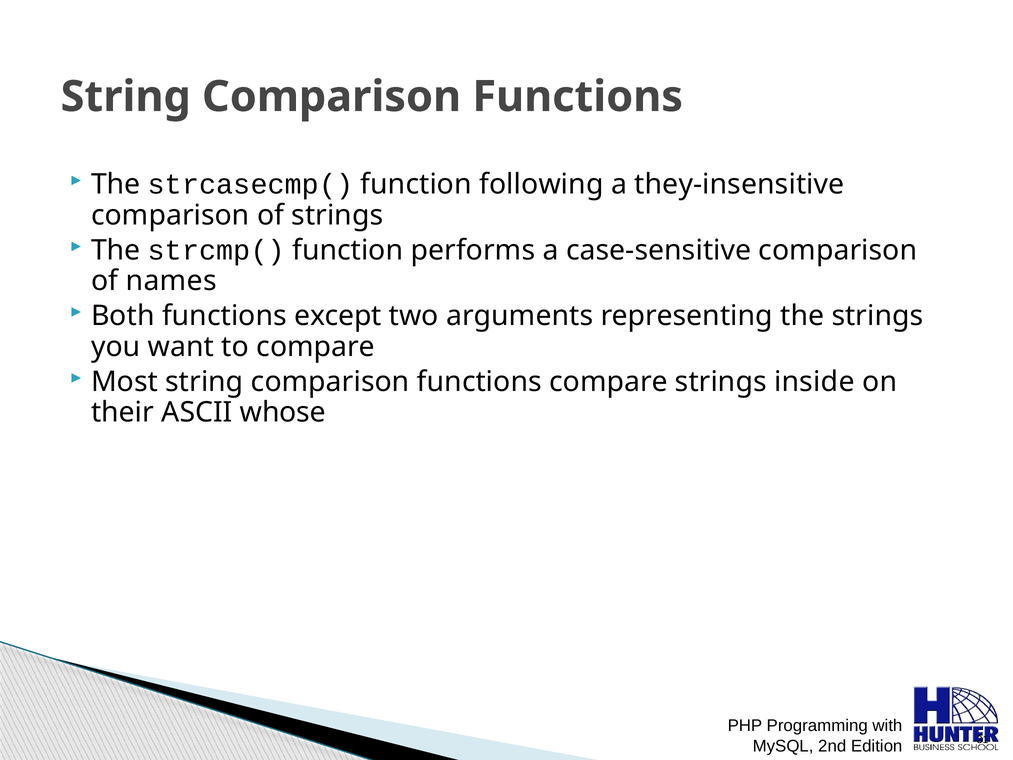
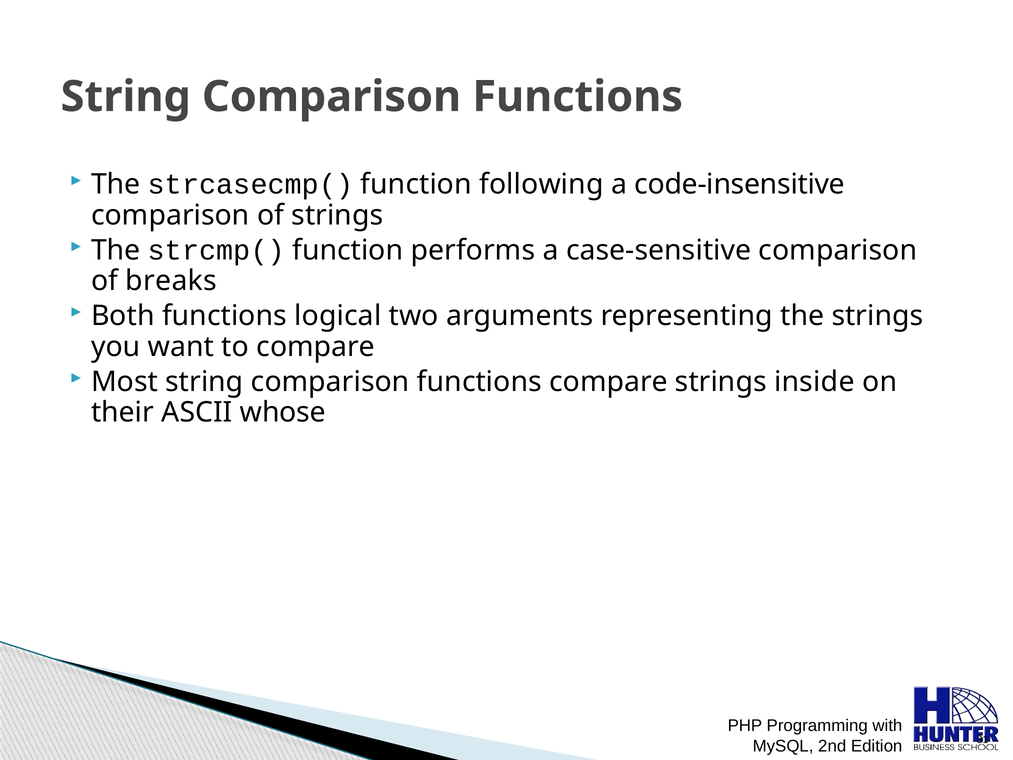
they-insensitive: they-insensitive -> code-insensitive
names: names -> breaks
except: except -> logical
